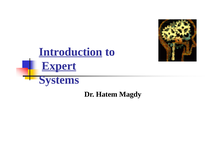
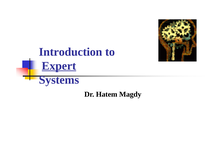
Introduction underline: present -> none
